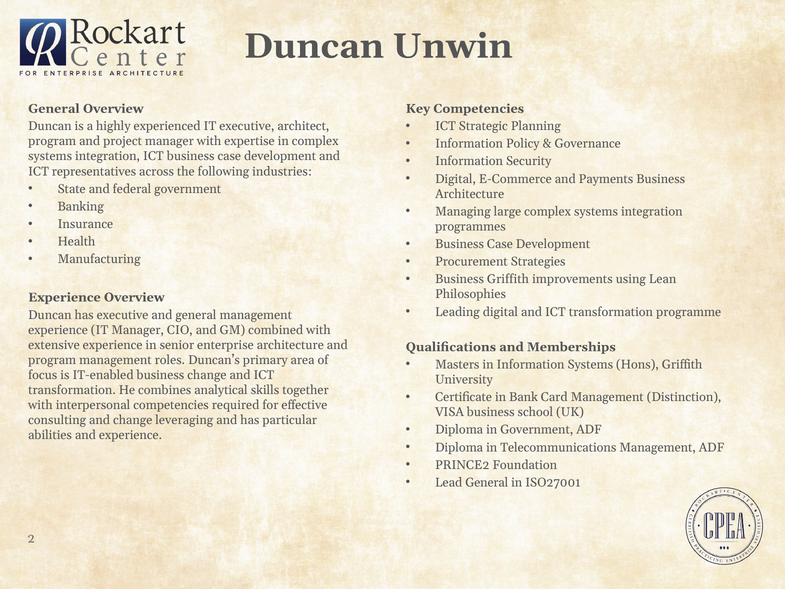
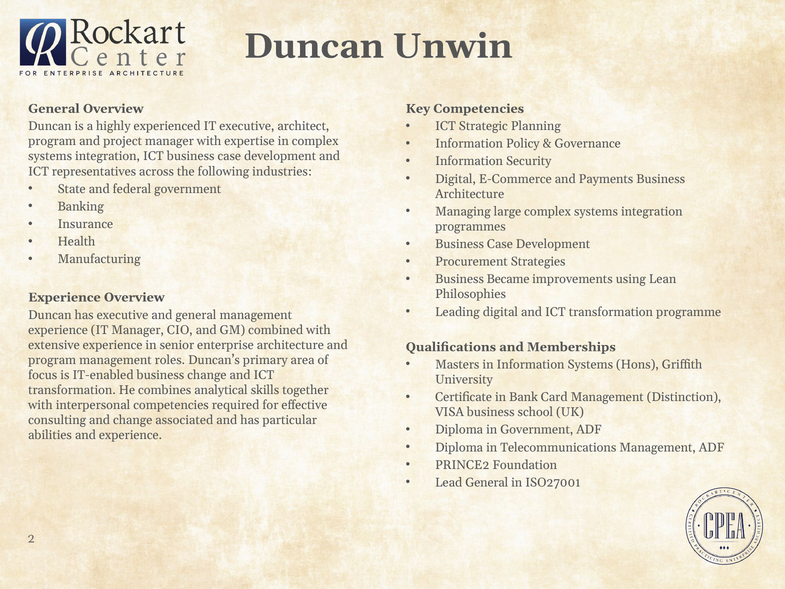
Business Griffith: Griffith -> Became
leveraging: leveraging -> associated
